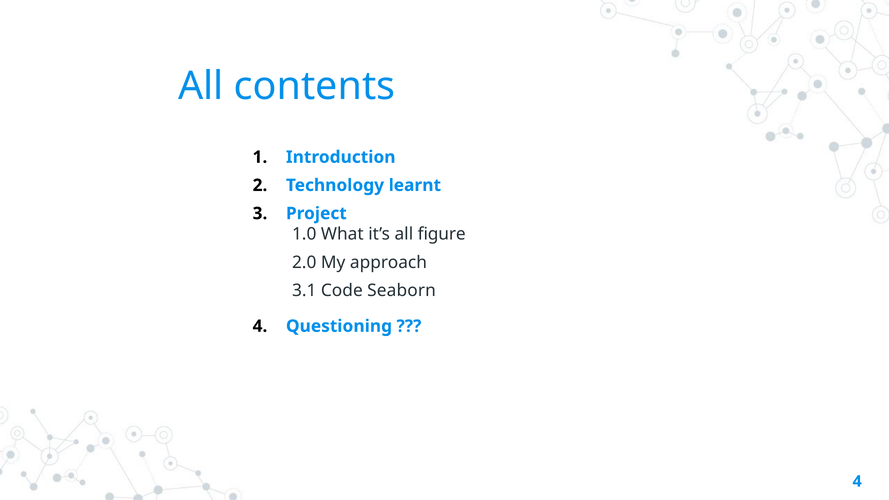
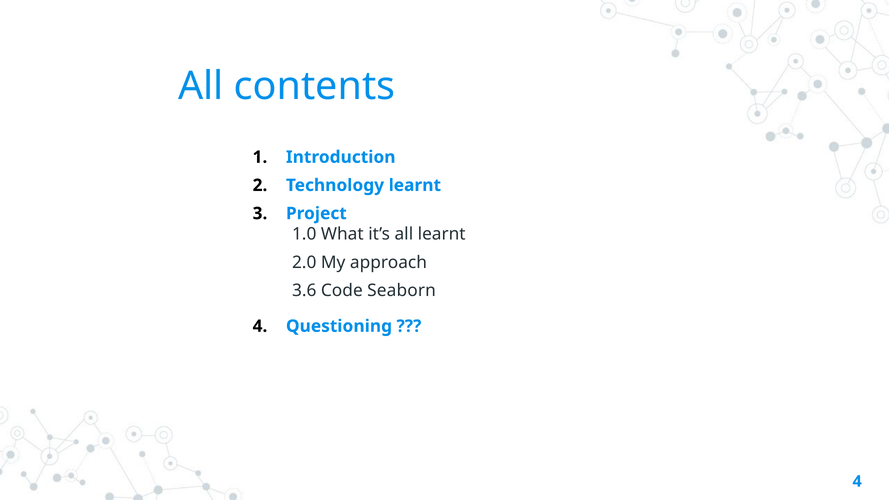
all figure: figure -> learnt
3.1: 3.1 -> 3.6
